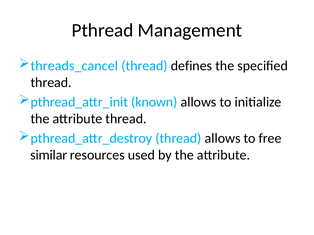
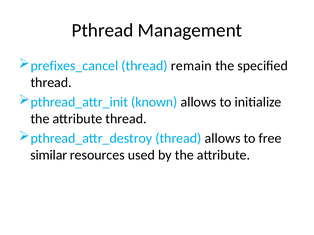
threads_cancel: threads_cancel -> prefixes_cancel
defines: defines -> remain
